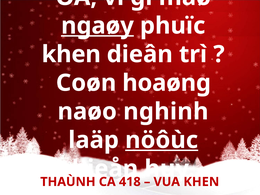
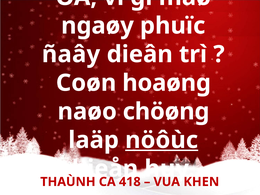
ngaøy underline: present -> none
khen at (71, 54): khen -> ñaây
nghinh: nghinh -> chöøng
